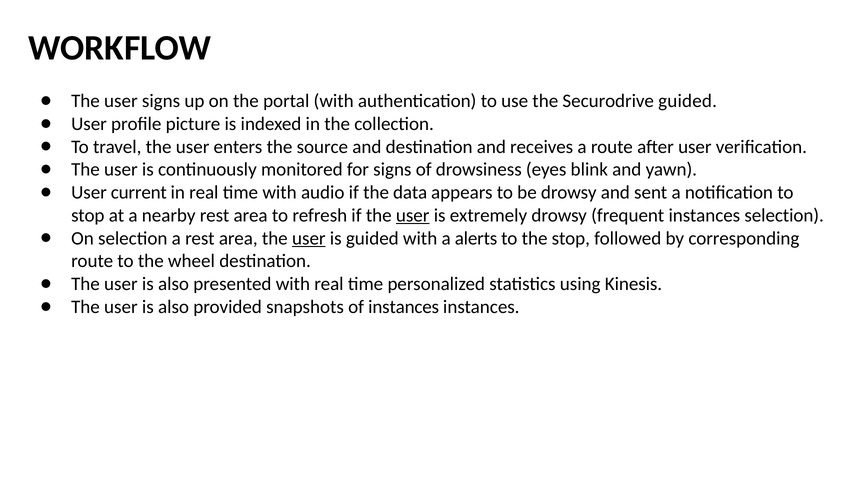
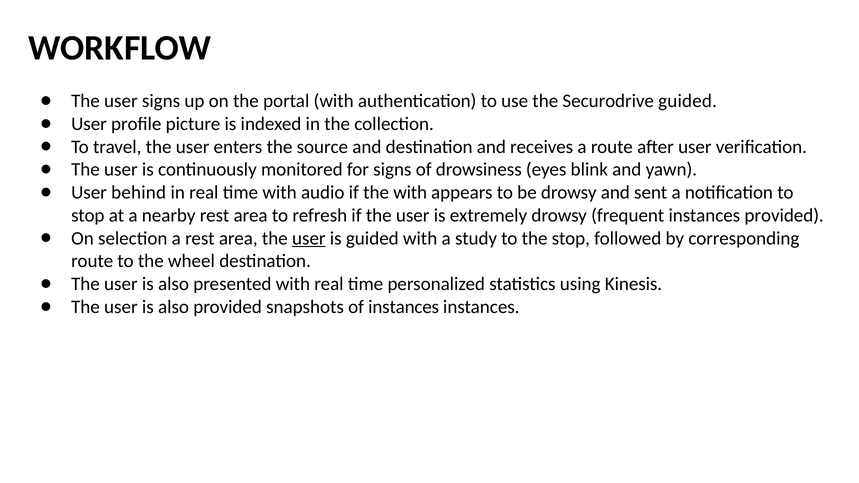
current: current -> behind
the data: data -> with
user at (413, 216) underline: present -> none
instances selection: selection -> provided
alerts: alerts -> study
